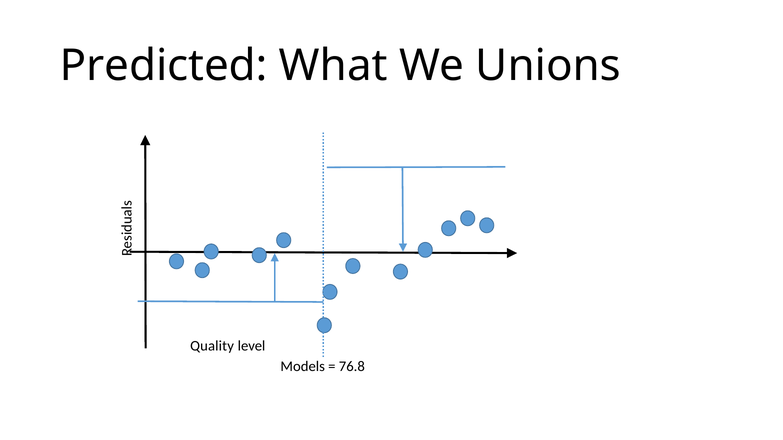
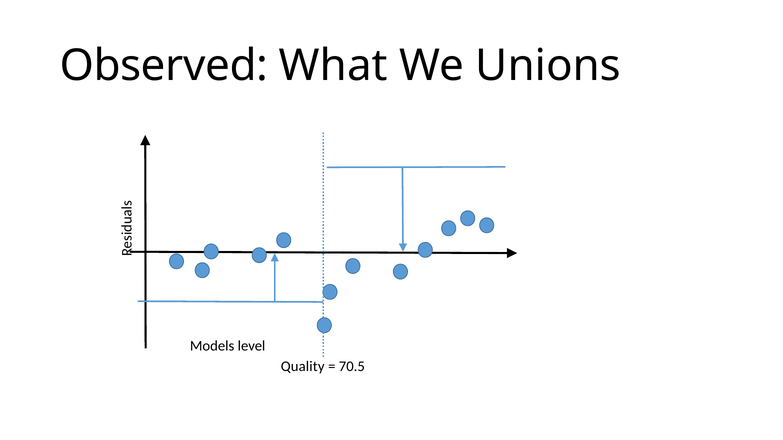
Predicted: Predicted -> Observed
Quality: Quality -> Models
Models: Models -> Quality
76.8: 76.8 -> 70.5
